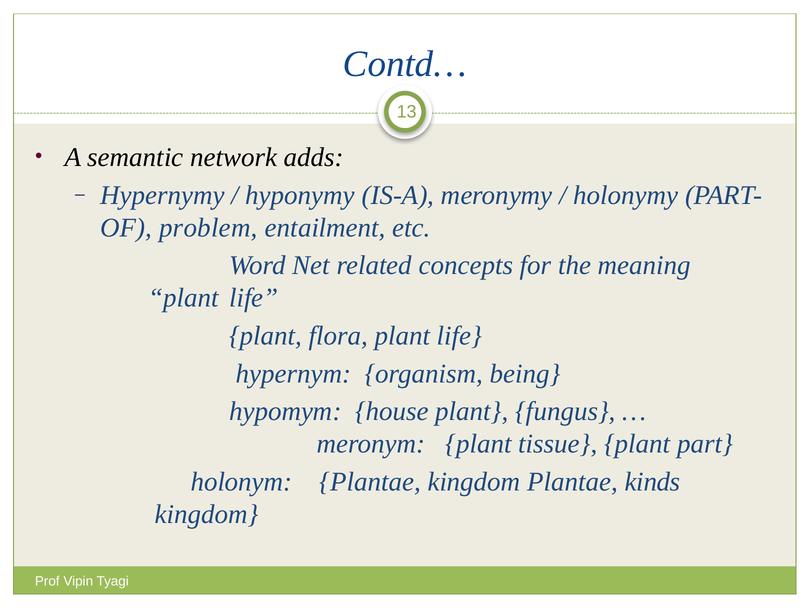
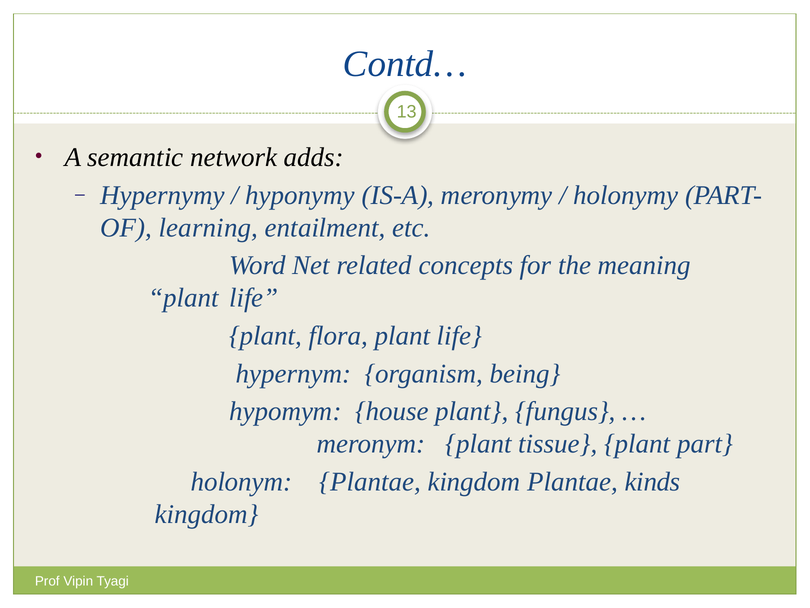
problem: problem -> learning
